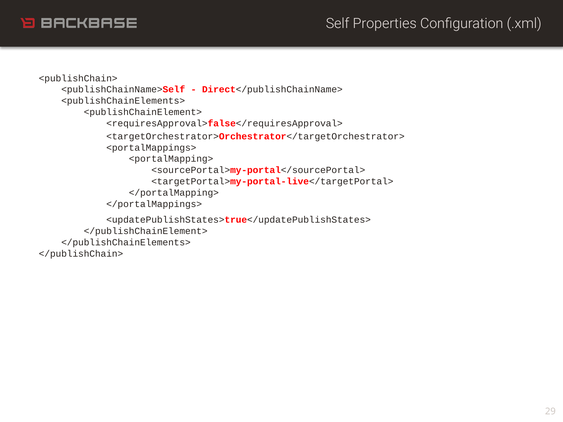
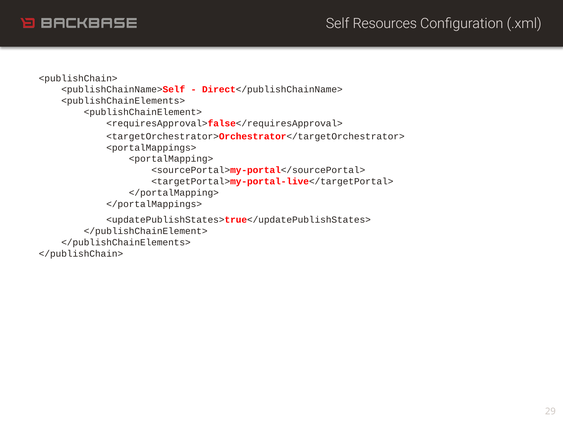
Properties: Properties -> Resources
